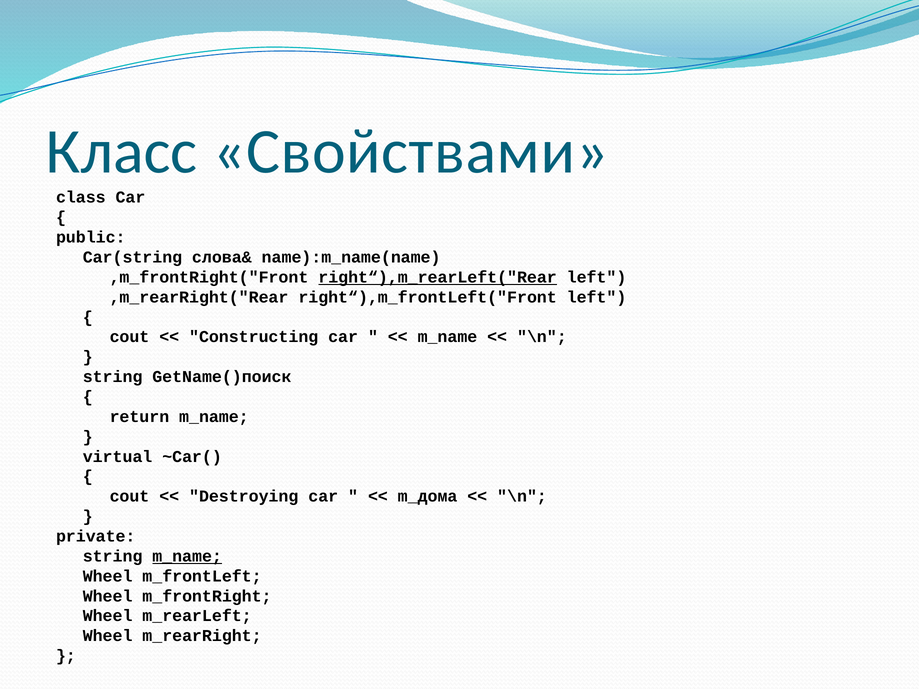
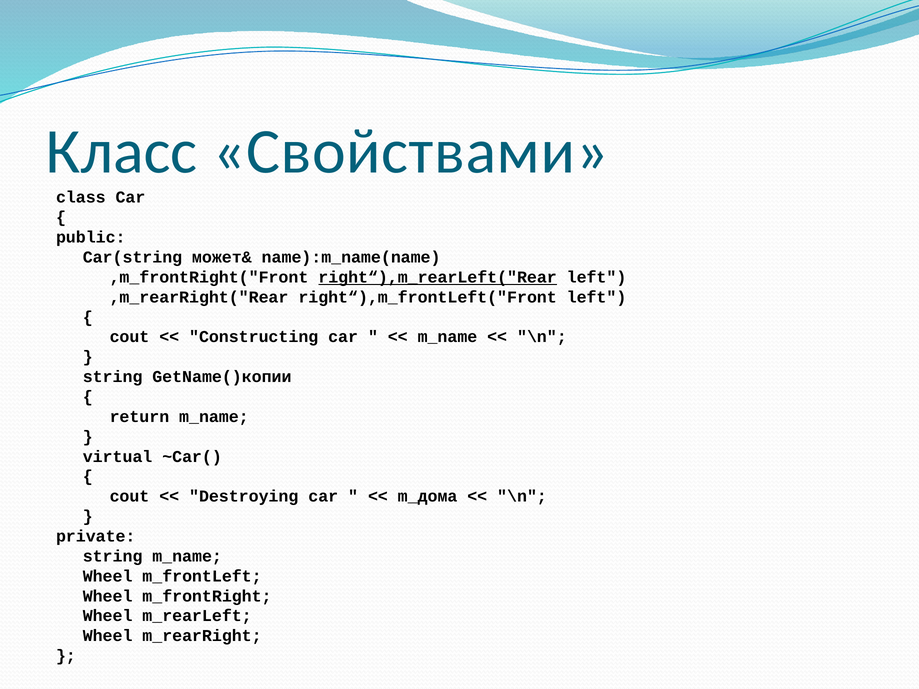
слова&: слова& -> может&
GetName()поиск: GetName()поиск -> GetName()копии
m_name at (187, 556) underline: present -> none
